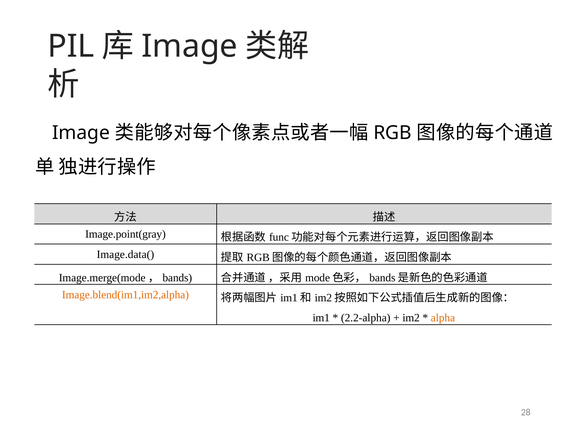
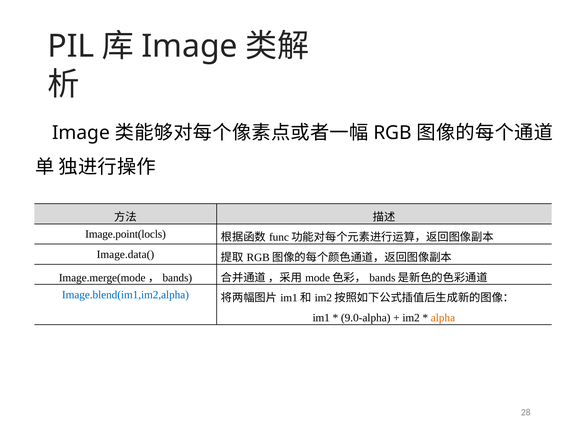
Image.point(gray: Image.point(gray -> Image.point(locls
Image.blend(im1,im2,alpha colour: orange -> blue
2.2-alpha: 2.2-alpha -> 9.0-alpha
